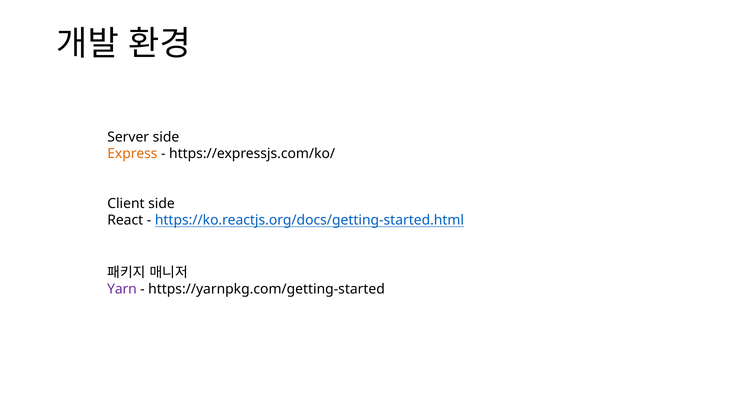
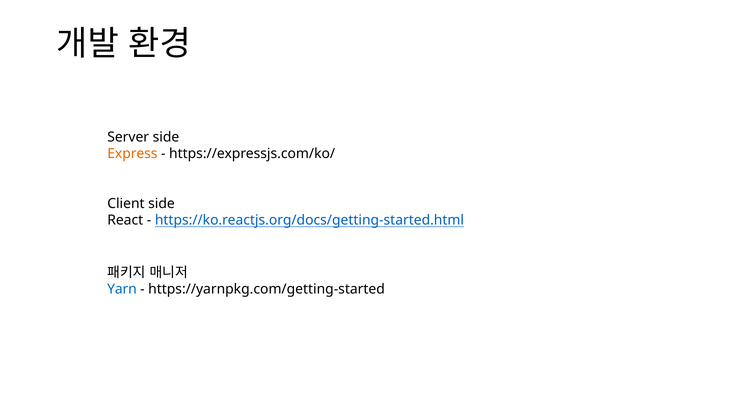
Yarn colour: purple -> blue
